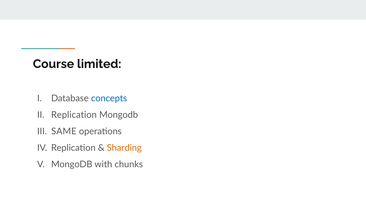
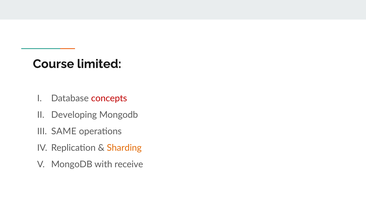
concepts colour: blue -> red
Replication at (74, 115): Replication -> Developing
chunks: chunks -> receive
